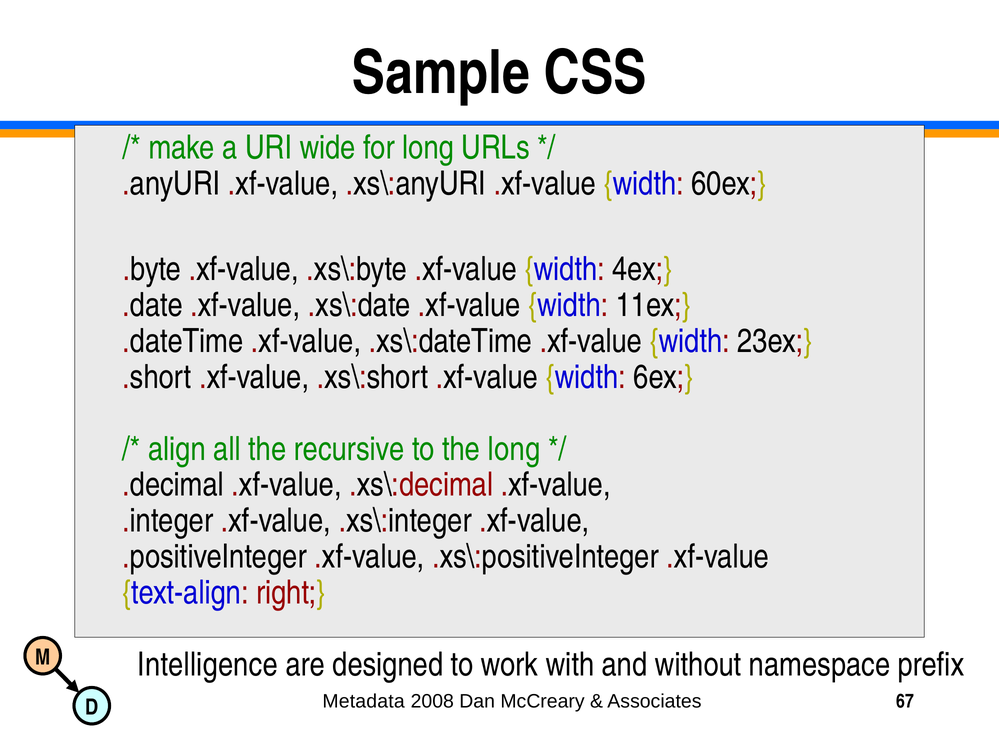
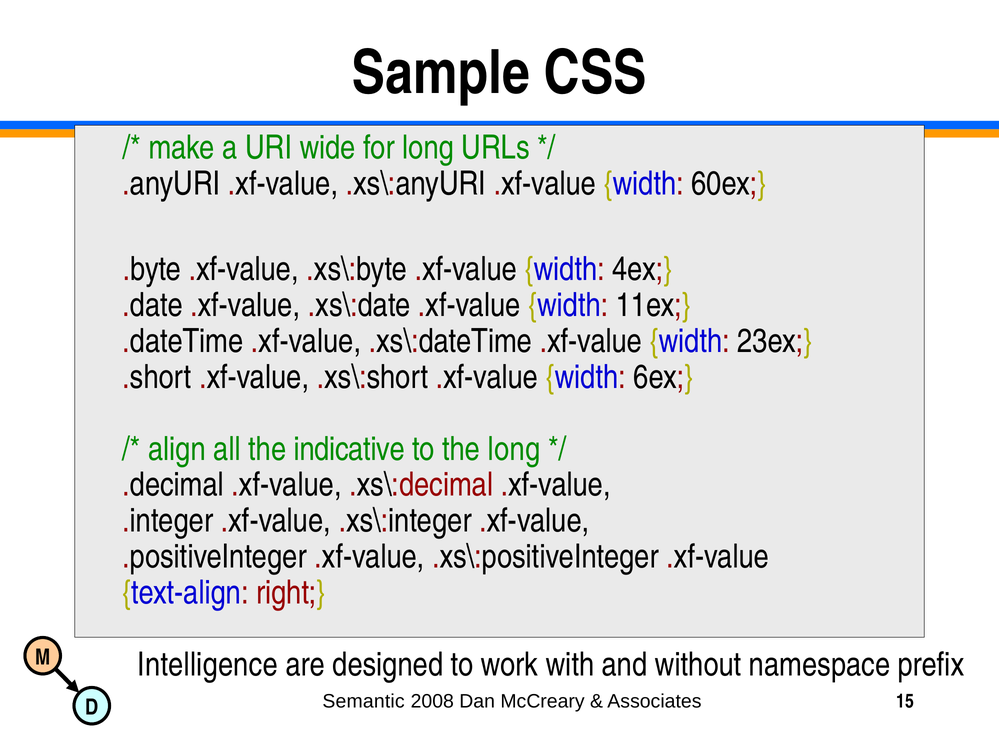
recursive: recursive -> indicative
Metadata: Metadata -> Semantic
67: 67 -> 15
